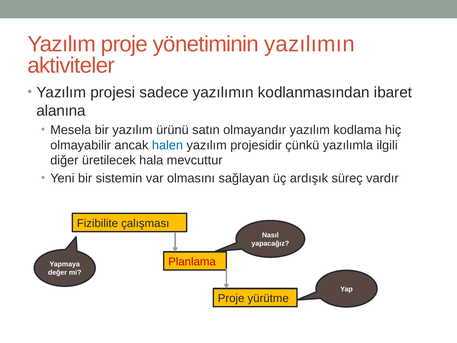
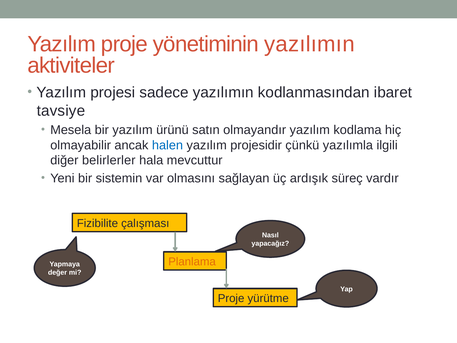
alanına: alanına -> tavsiye
üretilecek: üretilecek -> belirlerler
Planlama colour: red -> orange
